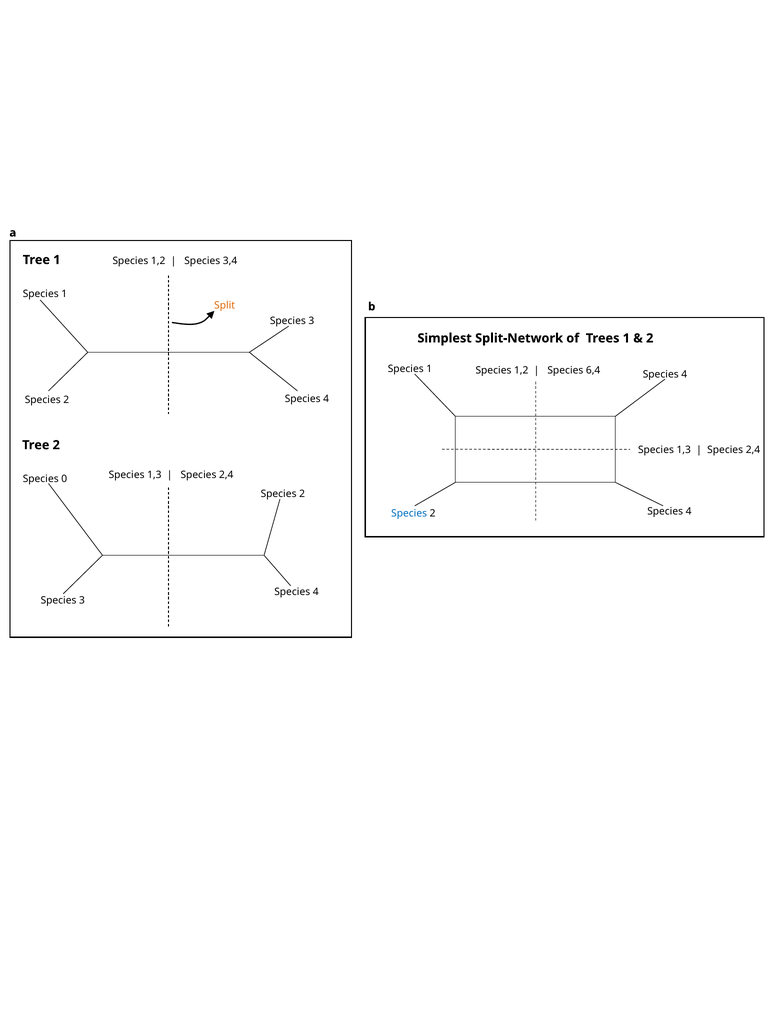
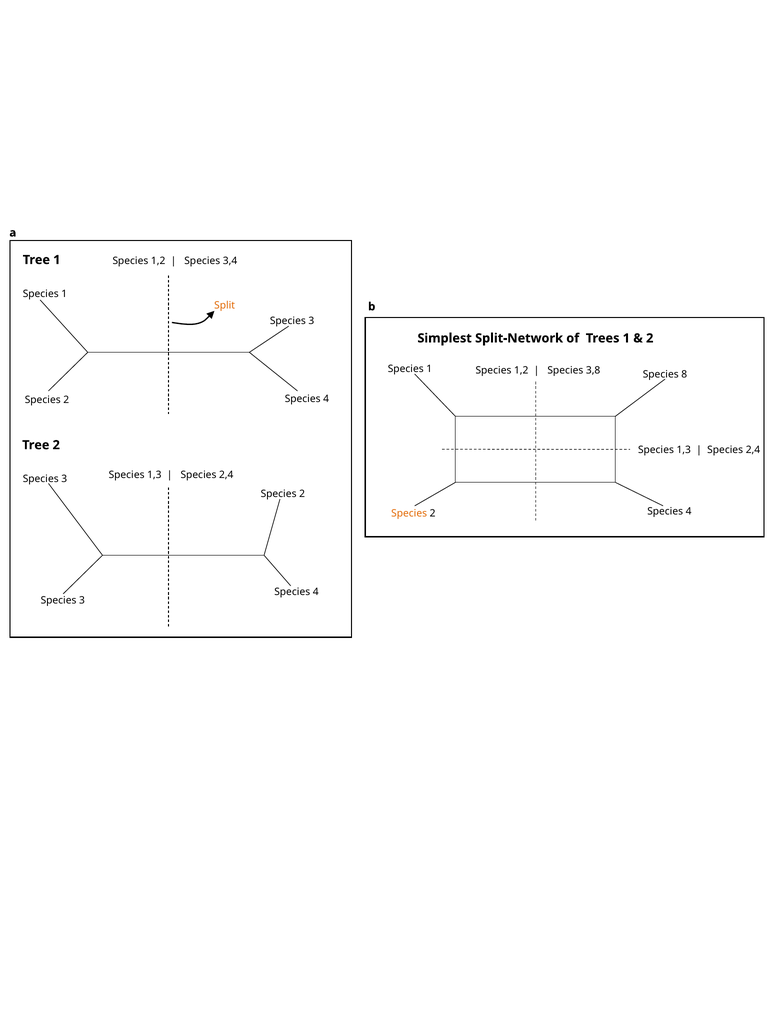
6,4: 6,4 -> 3,8
4 at (684, 375): 4 -> 8
0 at (64, 479): 0 -> 3
Species at (409, 514) colour: blue -> orange
